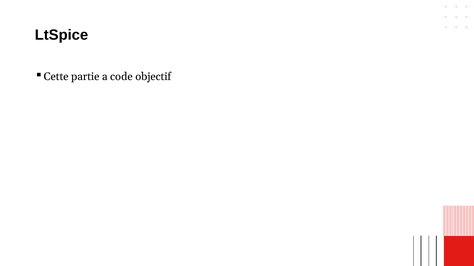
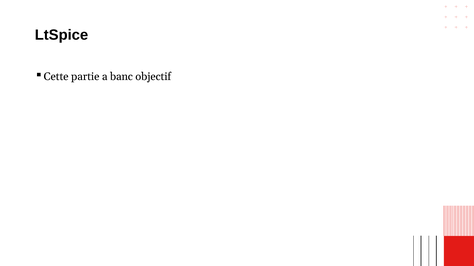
code: code -> banc
